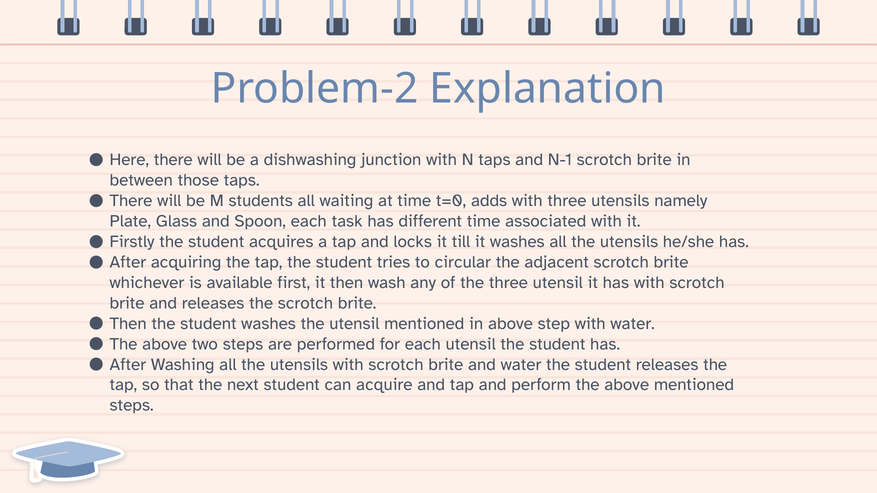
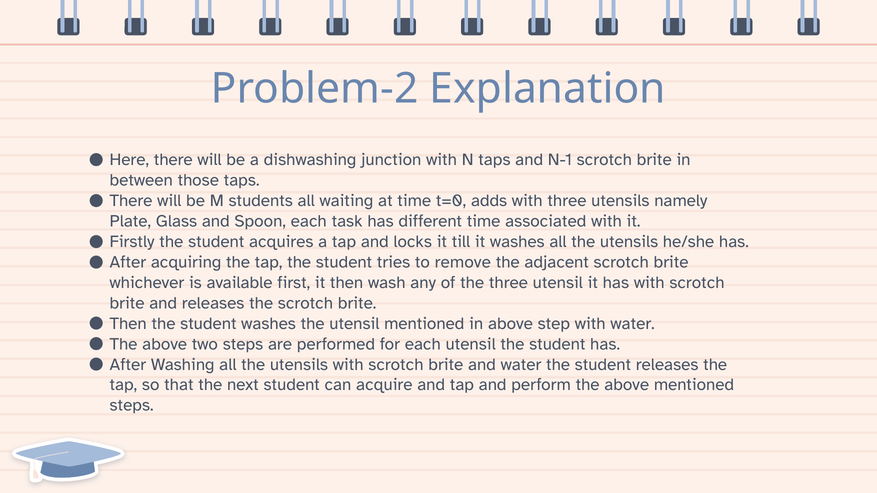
circular: circular -> remove
